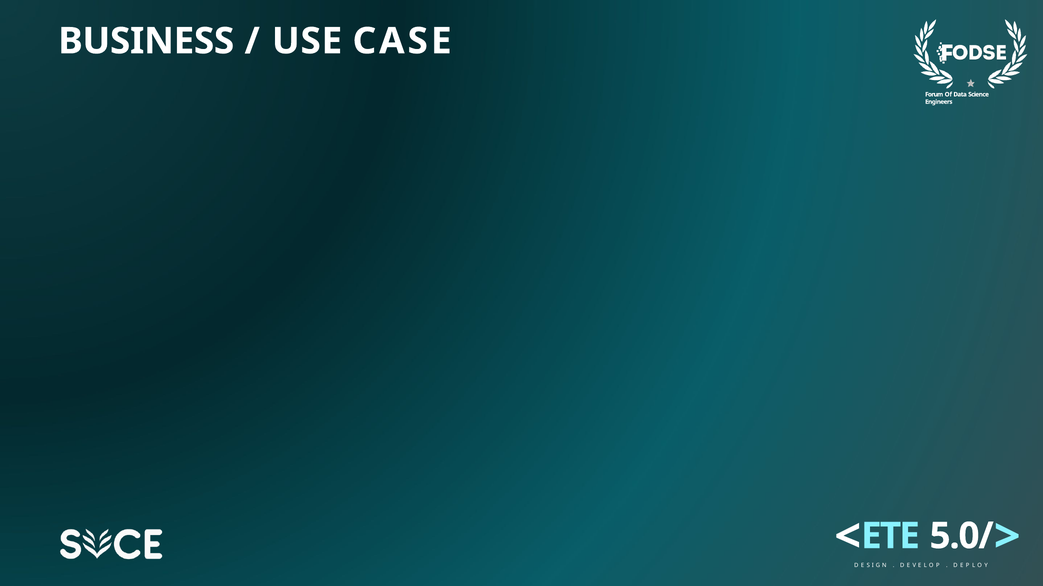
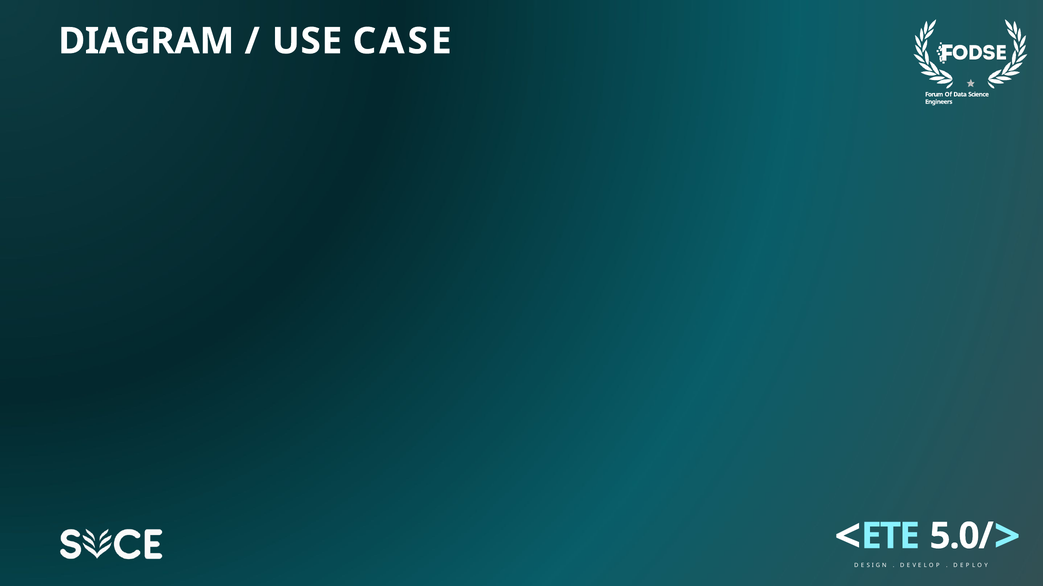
BUSINESS: BUSINESS -> DIAGRAM
